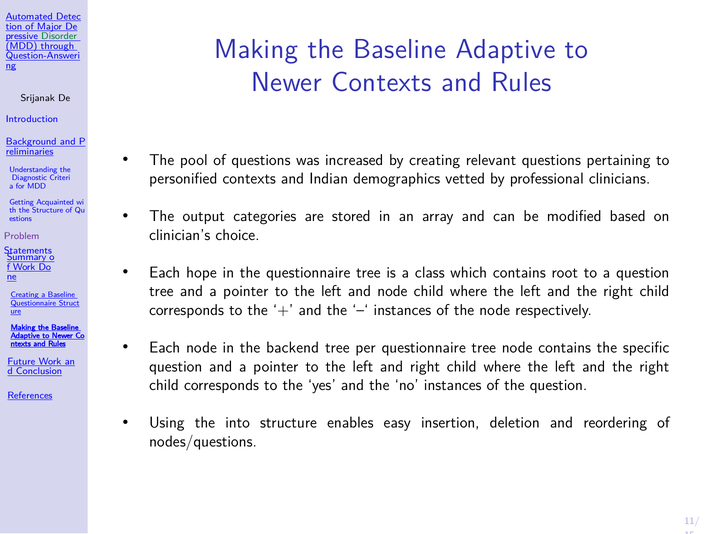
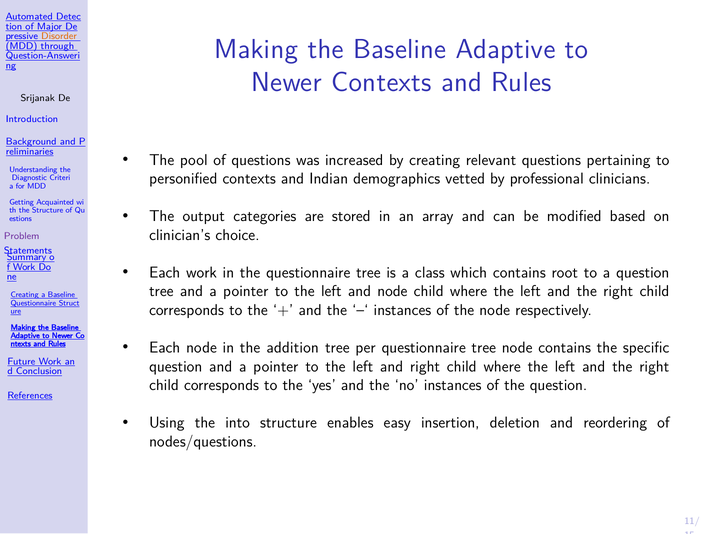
Disorder colour: green -> orange
Each hope: hope -> work
backend: backend -> addition
